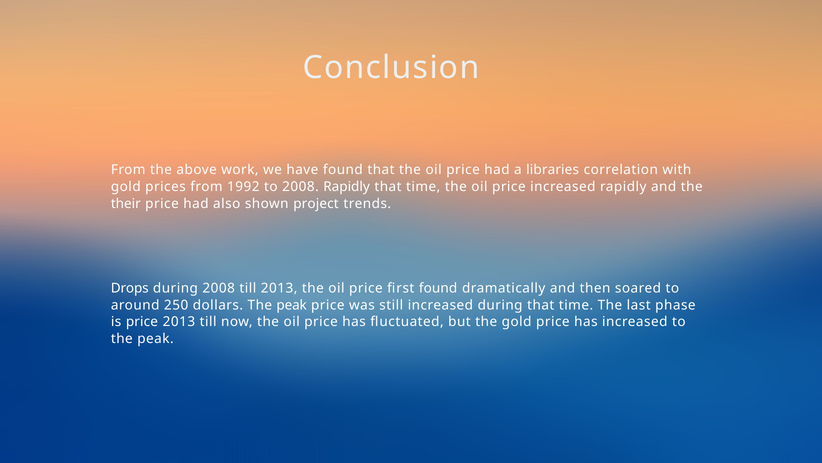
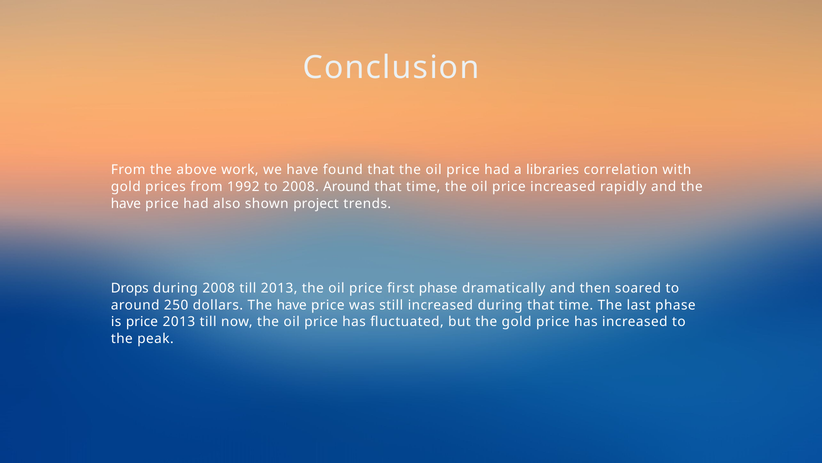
2008 Rapidly: Rapidly -> Around
their at (126, 203): their -> have
first found: found -> phase
dollars The peak: peak -> have
